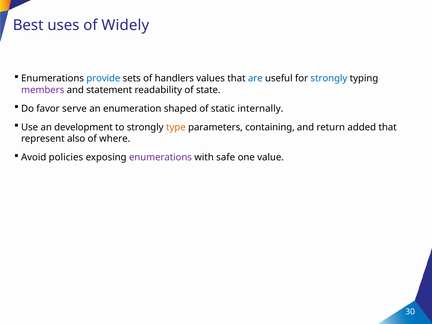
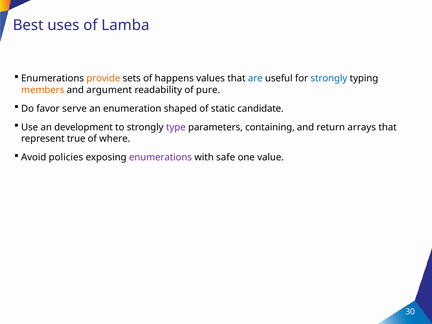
Widely: Widely -> Lamba
provide colour: blue -> orange
handlers: handlers -> happens
members colour: purple -> orange
statement: statement -> argument
state: state -> pure
internally: internally -> candidate
type colour: orange -> purple
added: added -> arrays
also: also -> true
